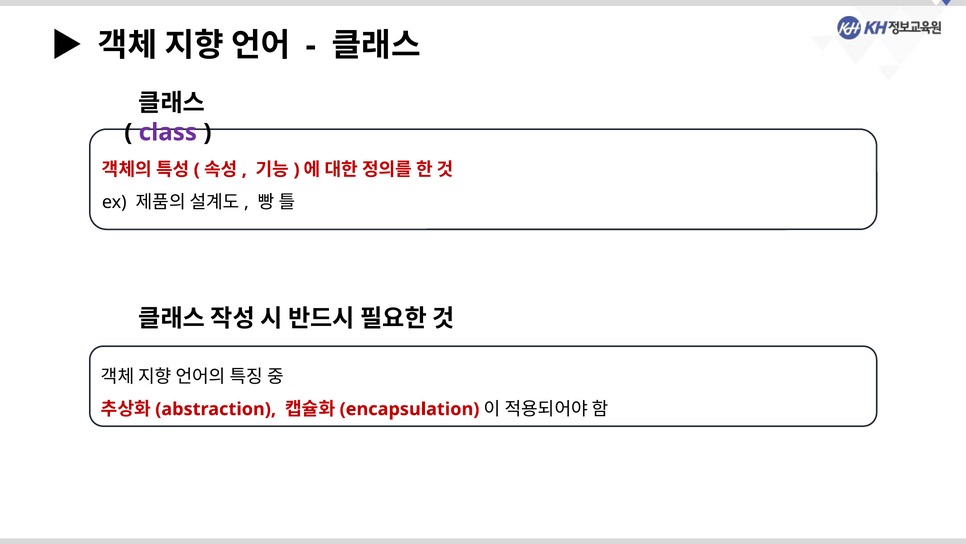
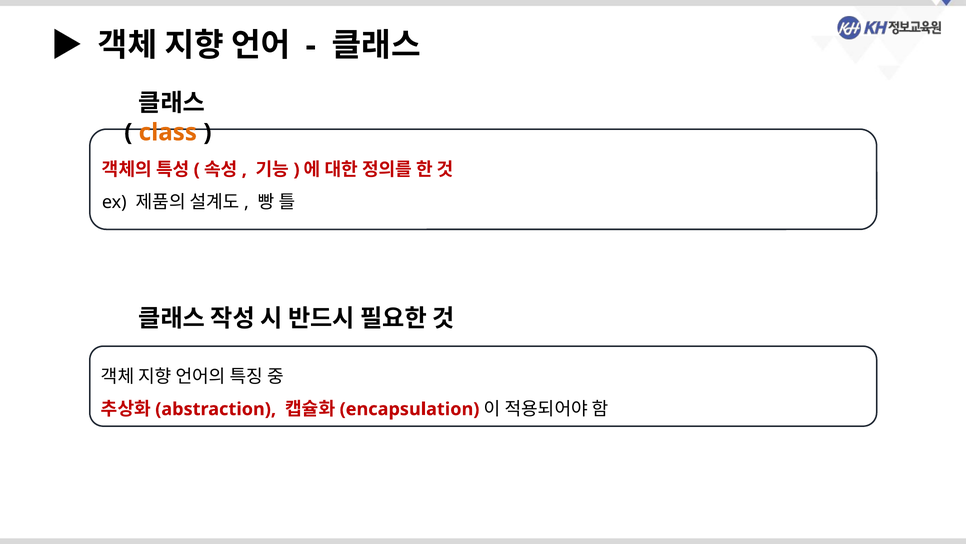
class colour: purple -> orange
